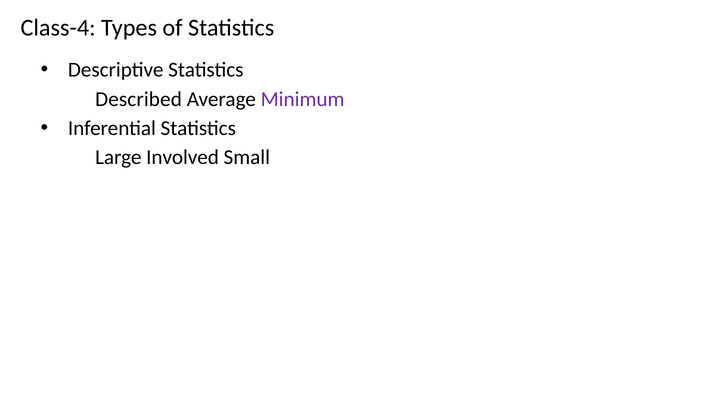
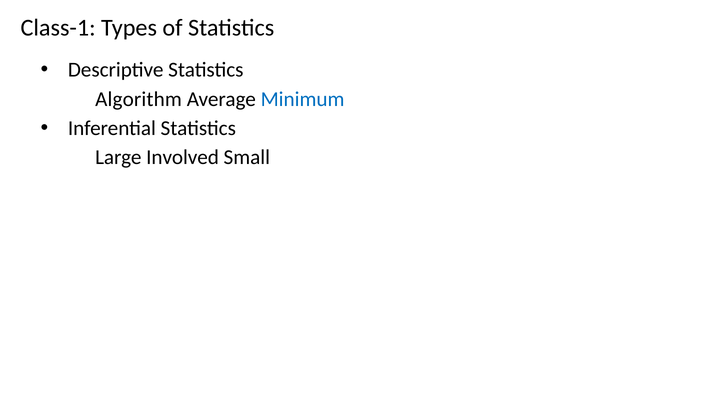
Class-4: Class-4 -> Class-1
Described: Described -> Algorithm
Minimum colour: purple -> blue
